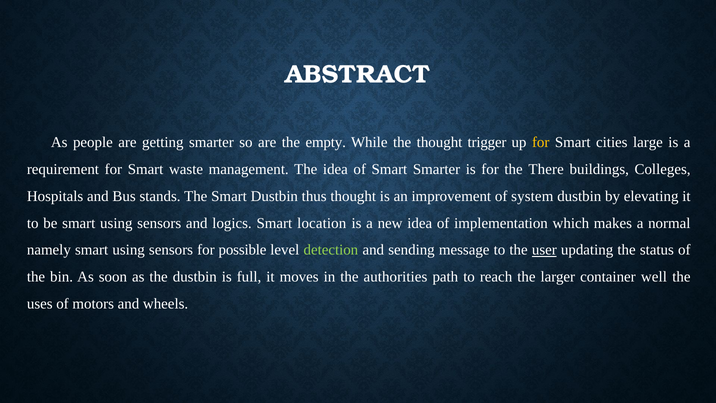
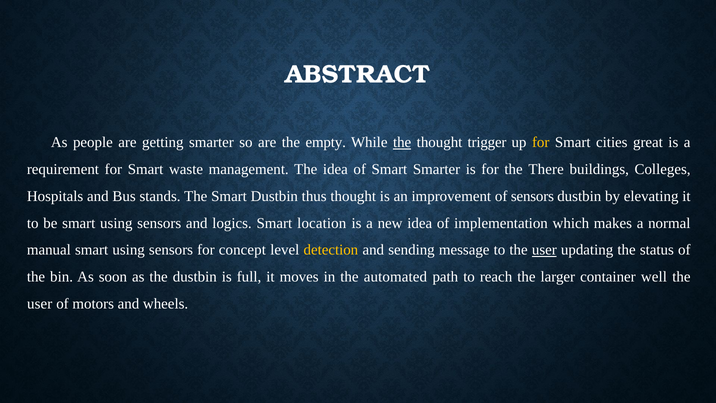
the at (402, 142) underline: none -> present
large: large -> great
of system: system -> sensors
namely: namely -> manual
possible: possible -> concept
detection colour: light green -> yellow
authorities: authorities -> automated
uses at (40, 303): uses -> user
